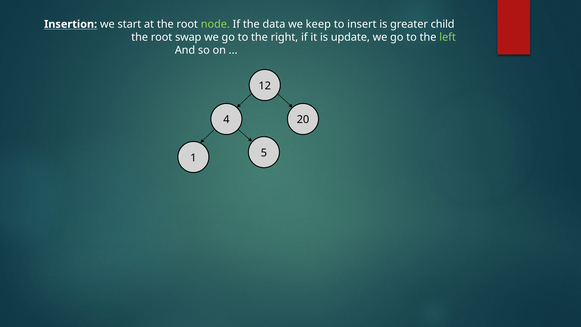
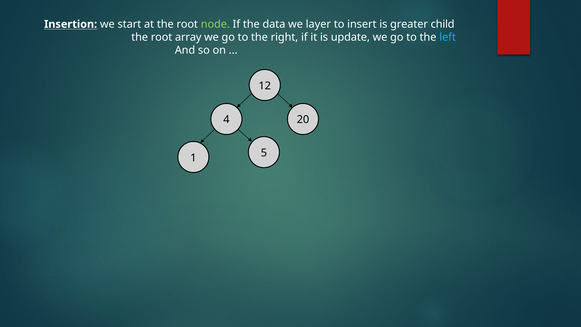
keep: keep -> layer
swap: swap -> array
left colour: light green -> light blue
